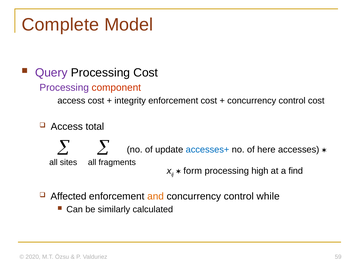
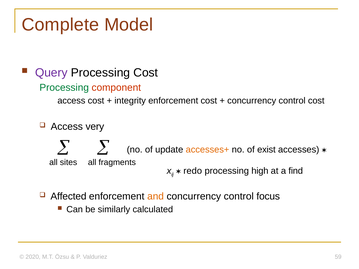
Processing at (64, 88) colour: purple -> green
total: total -> very
accesses+ colour: blue -> orange
here: here -> exist
form: form -> redo
while: while -> focus
